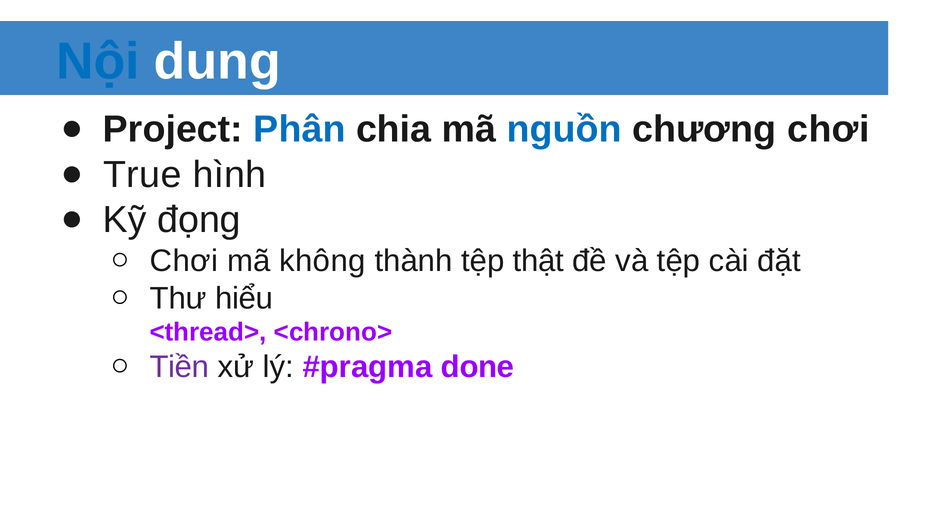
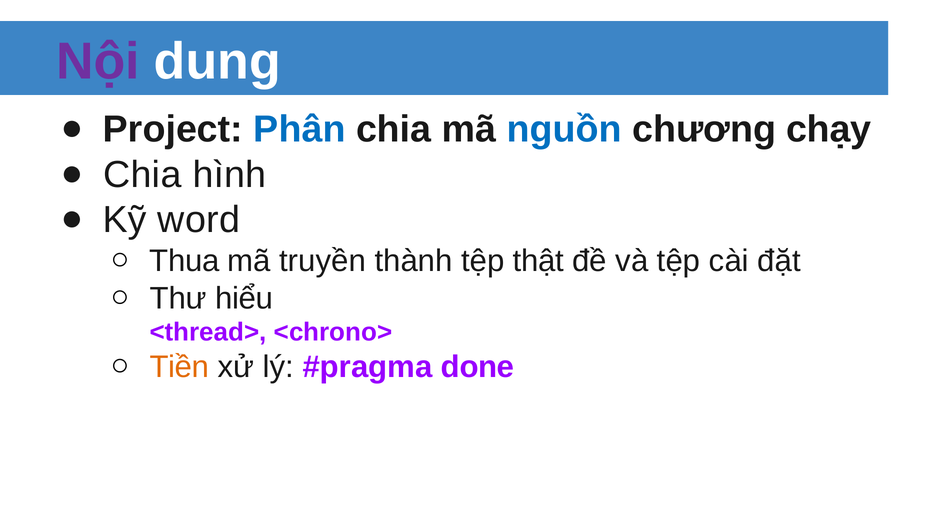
Nội colour: blue -> purple
chương chơi: chơi -> chạy
True at (142, 175): True -> Chia
đọng: đọng -> word
Chơi at (184, 261): Chơi -> Thua
không: không -> truyền
Tiền colour: purple -> orange
